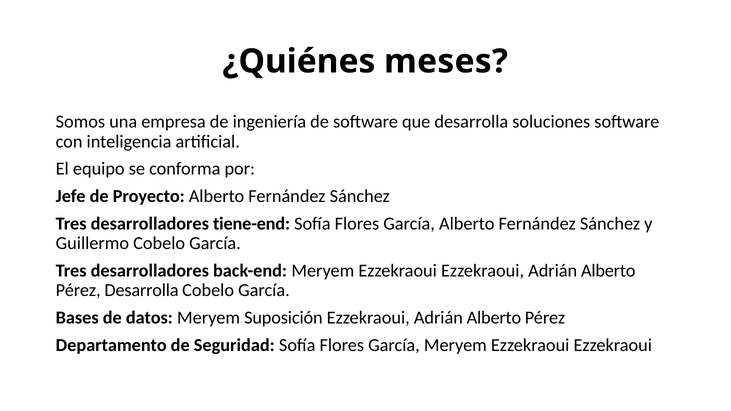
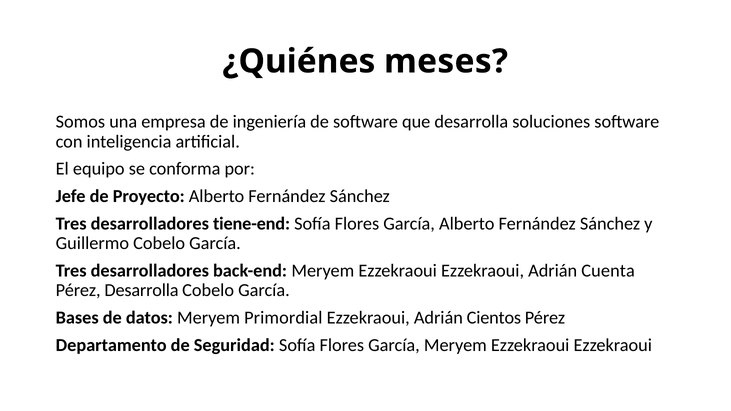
Ezzekraoui Ezzekraoui Adrián Alberto: Alberto -> Cuenta
Suposición: Suposición -> Primordial
Alberto at (494, 318): Alberto -> Cientos
